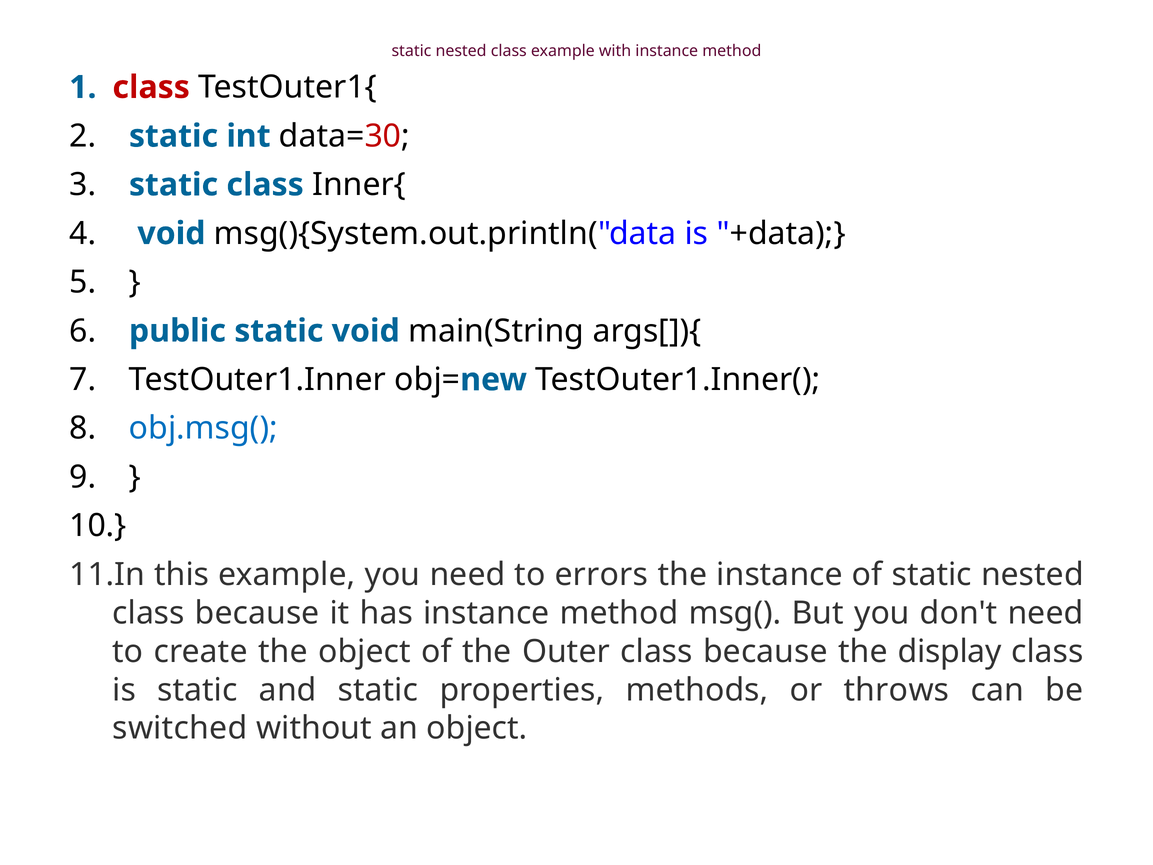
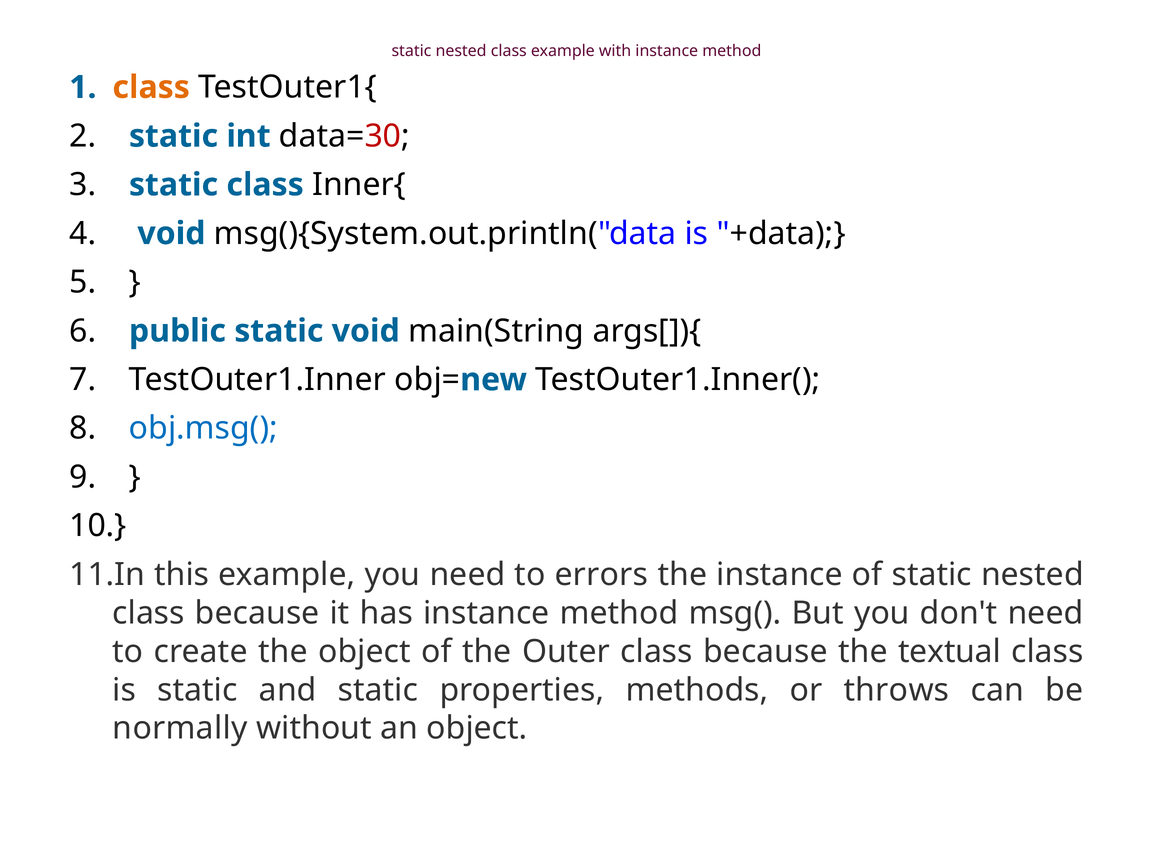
class at (151, 87) colour: red -> orange
display: display -> textual
switched: switched -> normally
